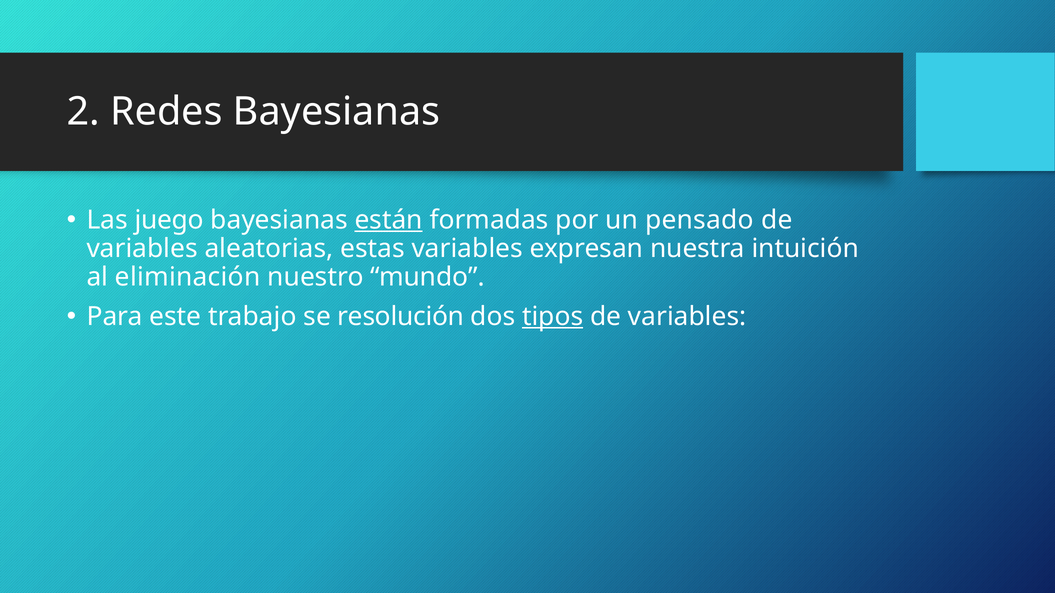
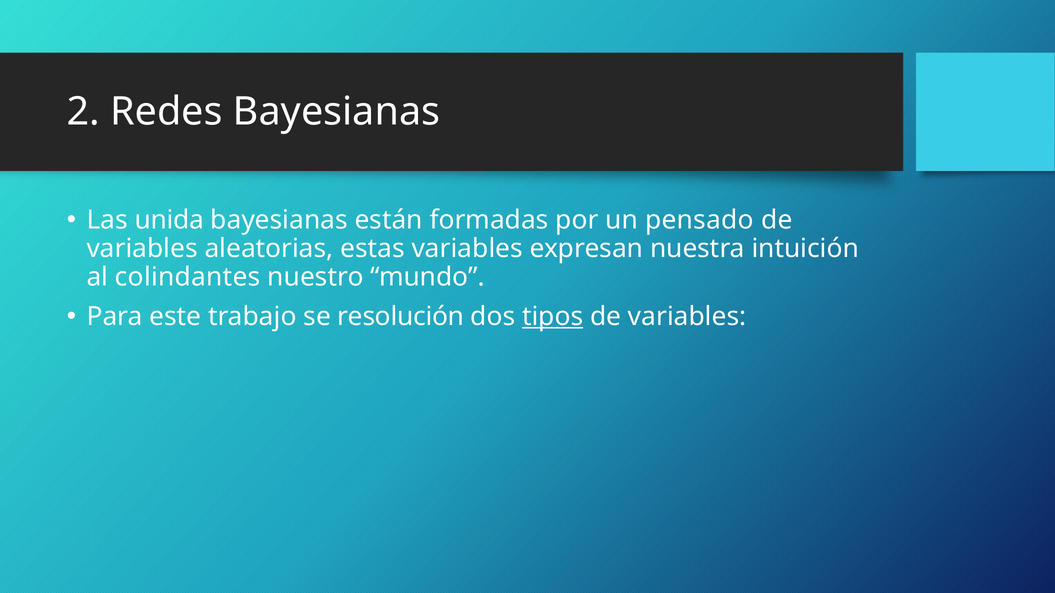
juego: juego -> unida
están underline: present -> none
eliminación: eliminación -> colindantes
